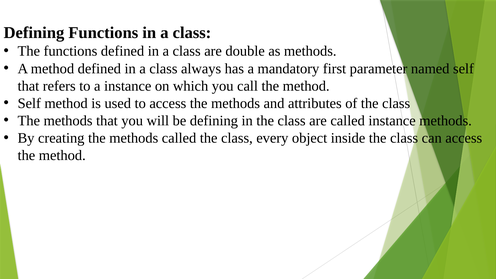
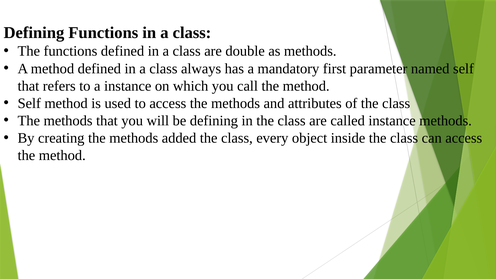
methods called: called -> added
